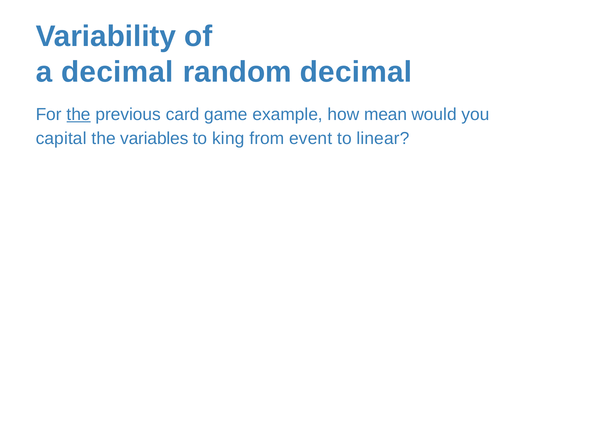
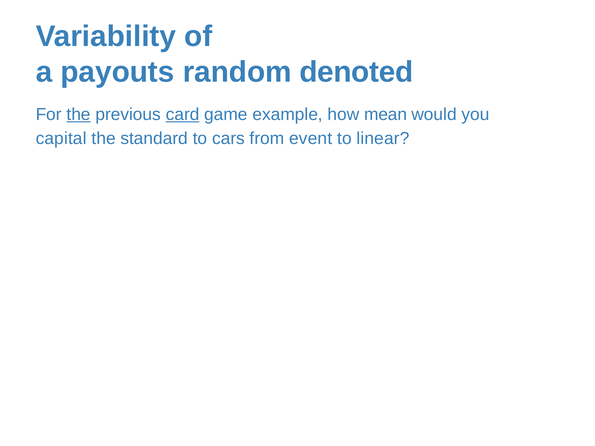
a decimal: decimal -> payouts
random decimal: decimal -> denoted
card underline: none -> present
variables: variables -> standard
king: king -> cars
